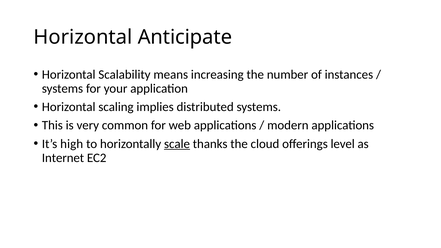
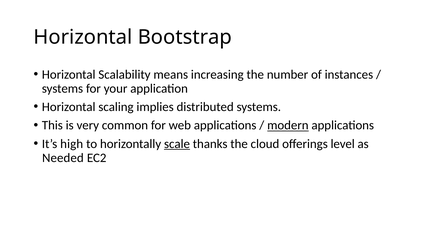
Anticipate: Anticipate -> Bootstrap
modern underline: none -> present
Internet: Internet -> Needed
